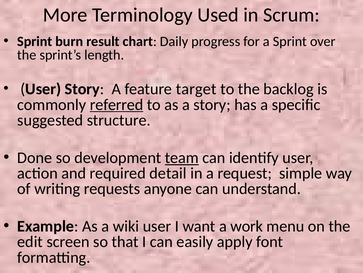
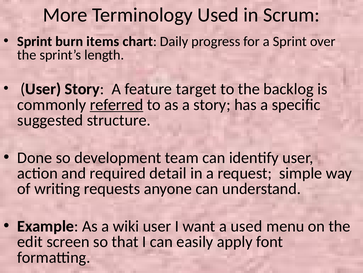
result: result -> items
team underline: present -> none
a work: work -> used
